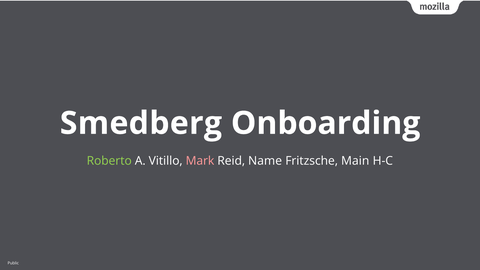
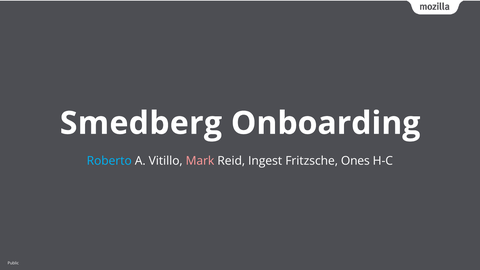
Roberto colour: light green -> light blue
Name: Name -> Ingest
Main: Main -> Ones
